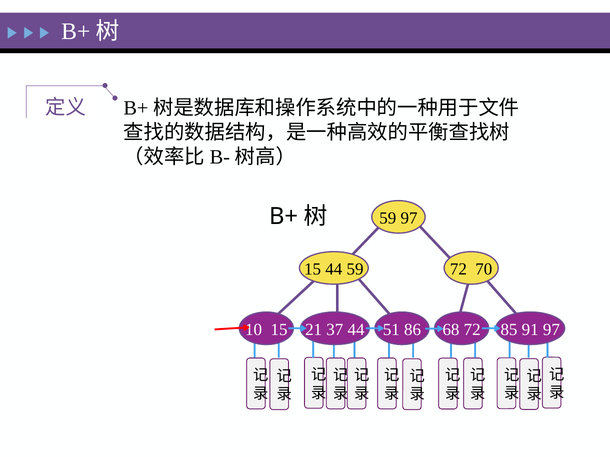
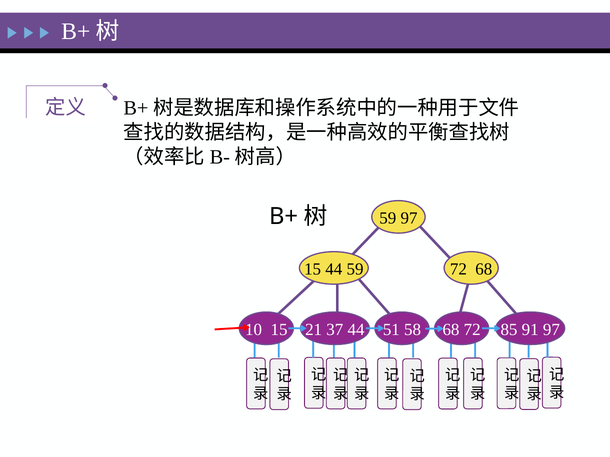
72 70: 70 -> 68
86: 86 -> 58
